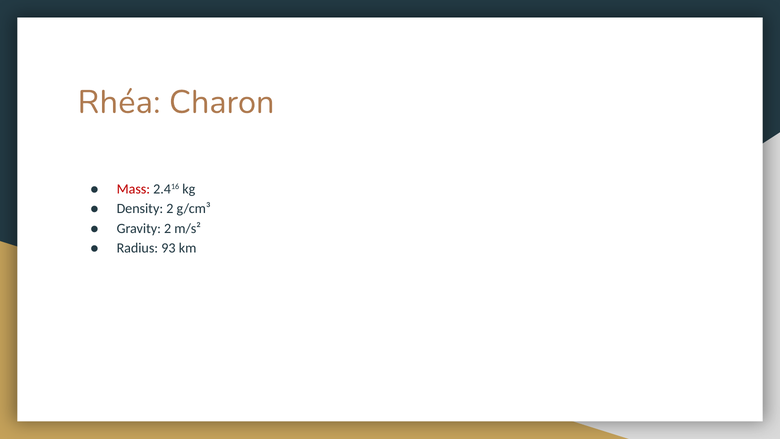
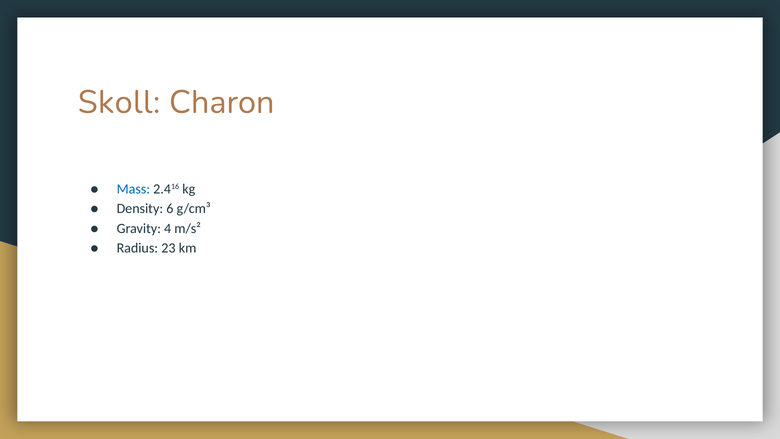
Rhéa: Rhéa -> Skoll
Mass colour: red -> blue
Density 2: 2 -> 6
Gravity 2: 2 -> 4
93: 93 -> 23
